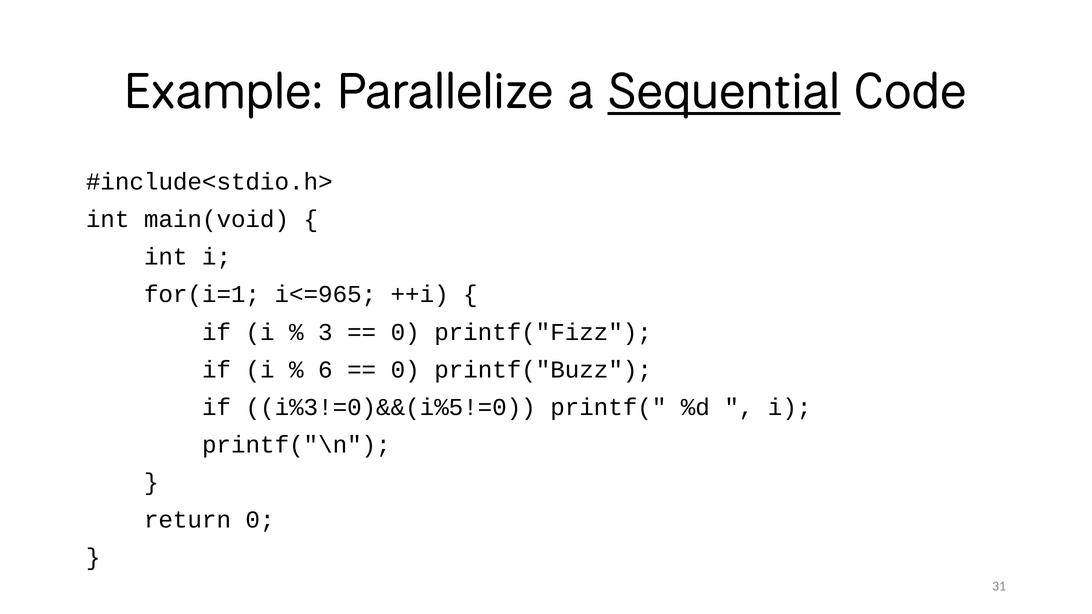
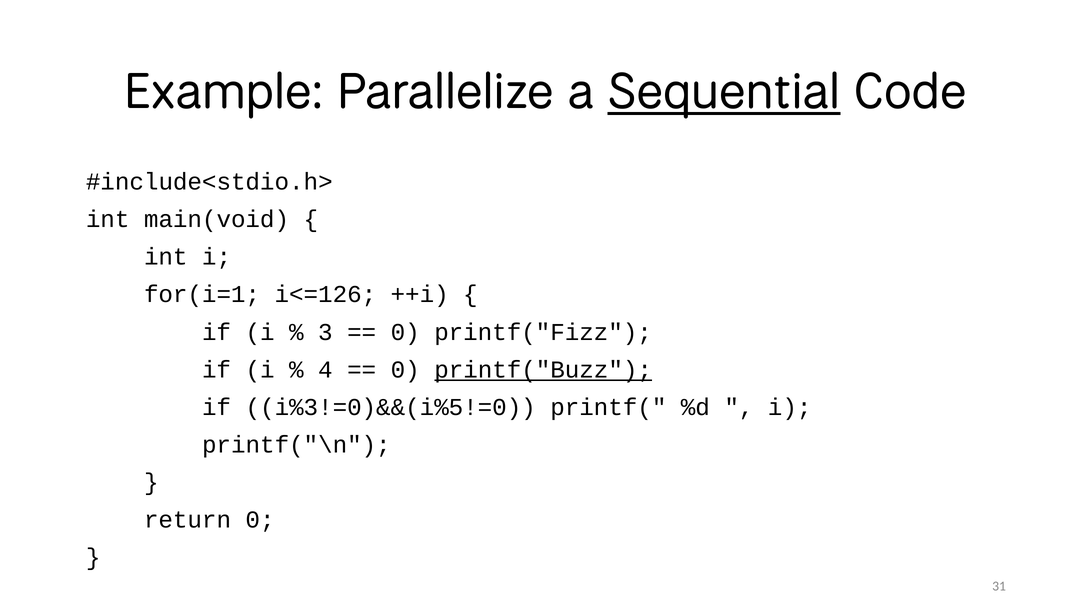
i<=965: i<=965 -> i<=126
6: 6 -> 4
printf("Buzz underline: none -> present
